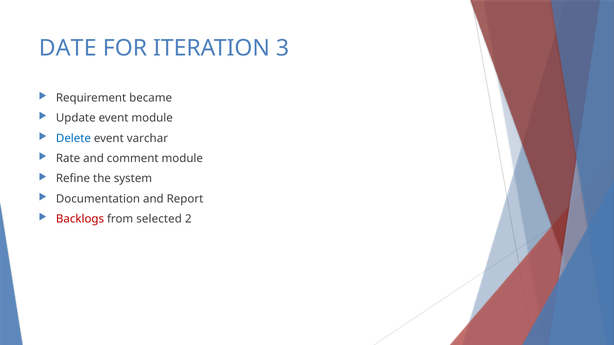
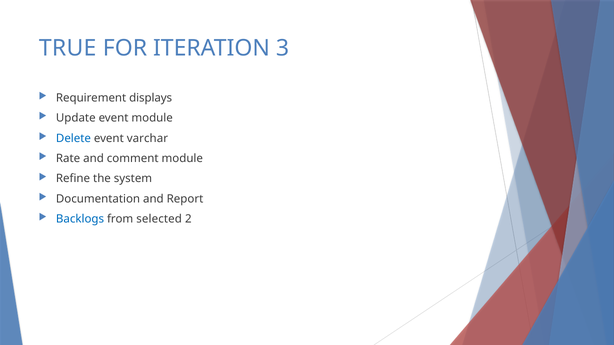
DATE: DATE -> TRUE
became: became -> displays
Backlogs colour: red -> blue
